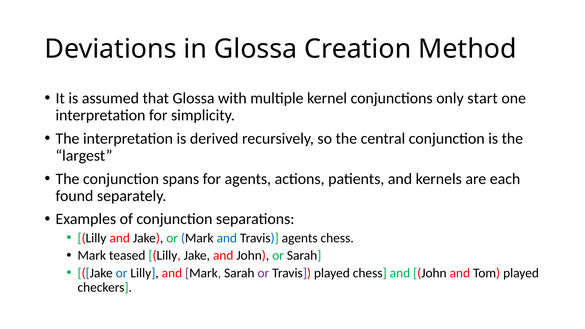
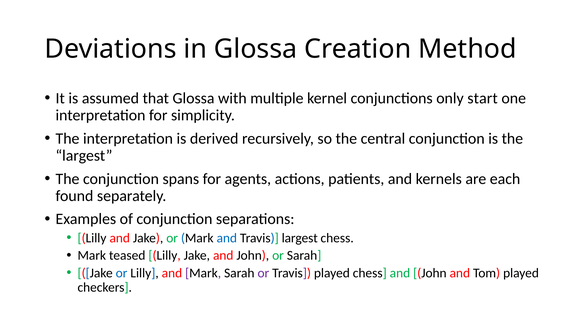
Travis agents: agents -> largest
